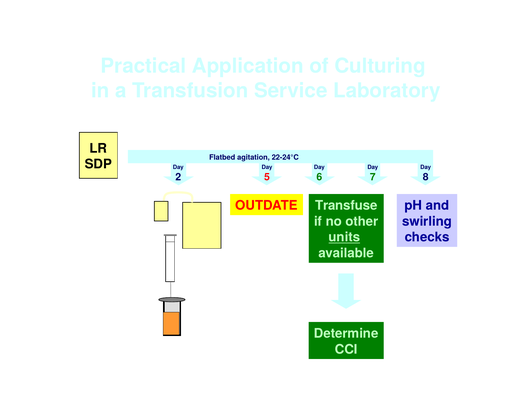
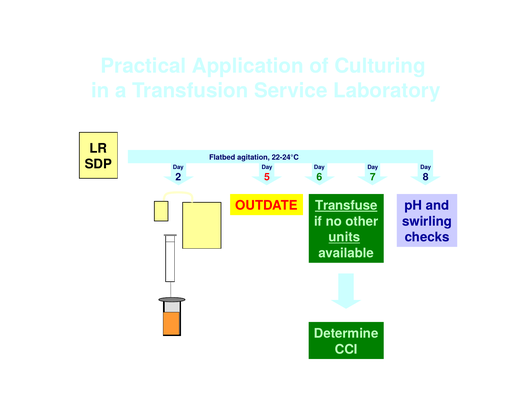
Transfuse underline: none -> present
